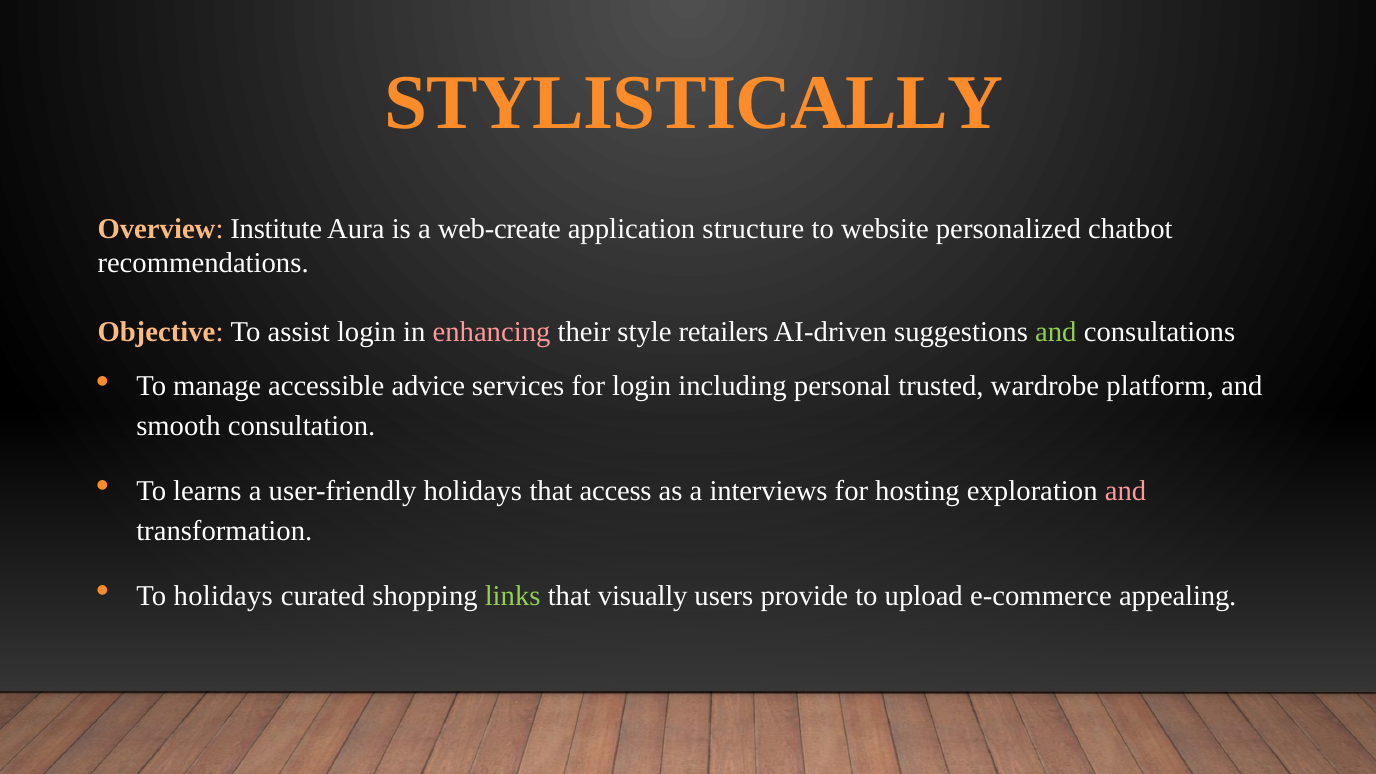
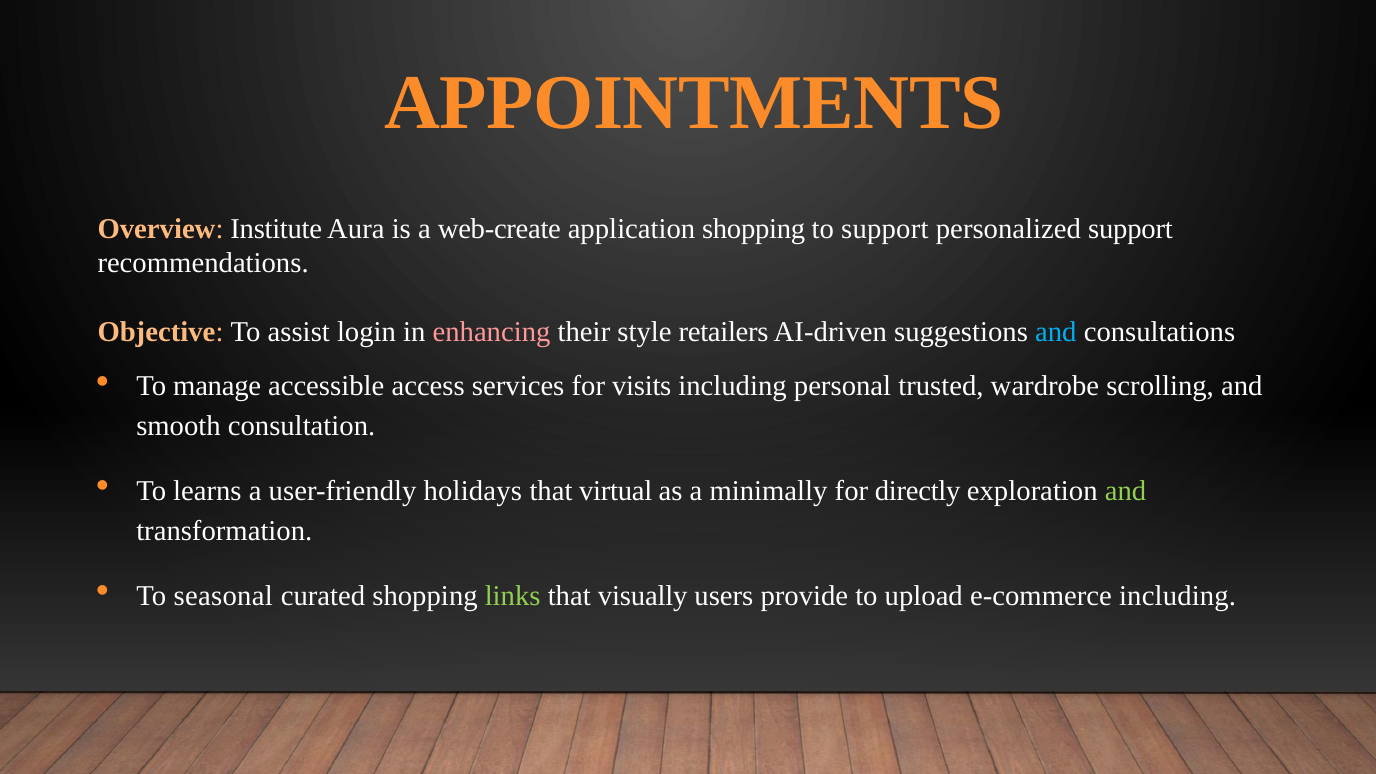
STYLISTICALLY: STYLISTICALLY -> APPOINTMENTS
application structure: structure -> shopping
to website: website -> support
personalized chatbot: chatbot -> support
and at (1056, 332) colour: light green -> light blue
advice: advice -> access
for login: login -> visits
platform: platform -> scrolling
access: access -> virtual
interviews: interviews -> minimally
hosting: hosting -> directly
and at (1126, 491) colour: pink -> light green
To holidays: holidays -> seasonal
e-commerce appealing: appealing -> including
